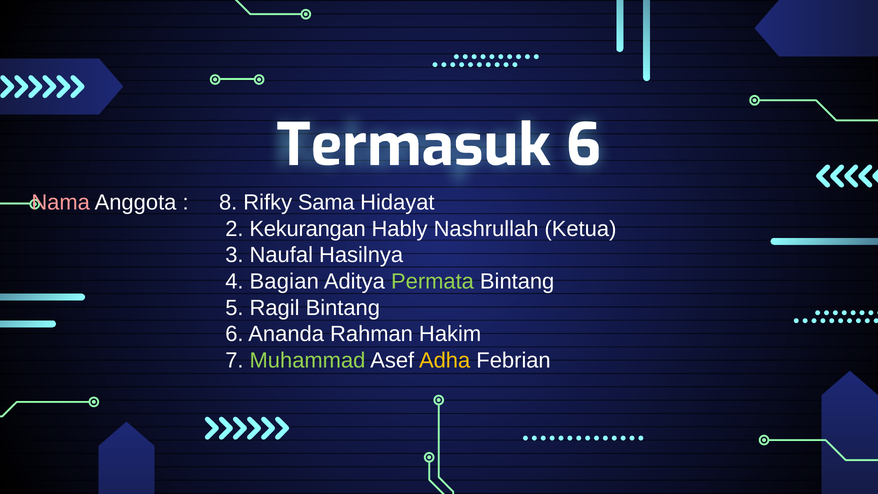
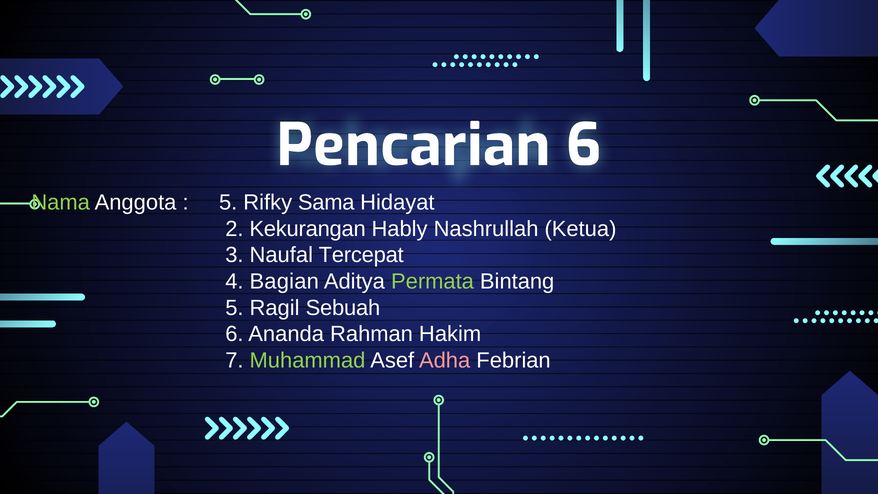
Termasuk: Termasuk -> Pencarian
Nama colour: pink -> light green
8 at (228, 202): 8 -> 5
Hasilnya: Hasilnya -> Tercepat
Ragil Bintang: Bintang -> Sebuah
Adha colour: yellow -> pink
